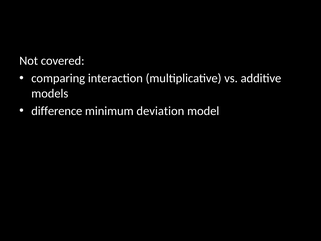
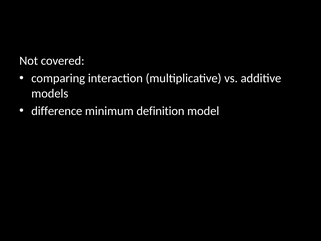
deviation: deviation -> definition
